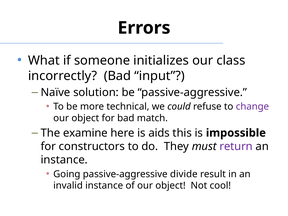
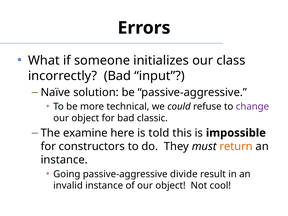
match: match -> classic
aids: aids -> told
return colour: purple -> orange
